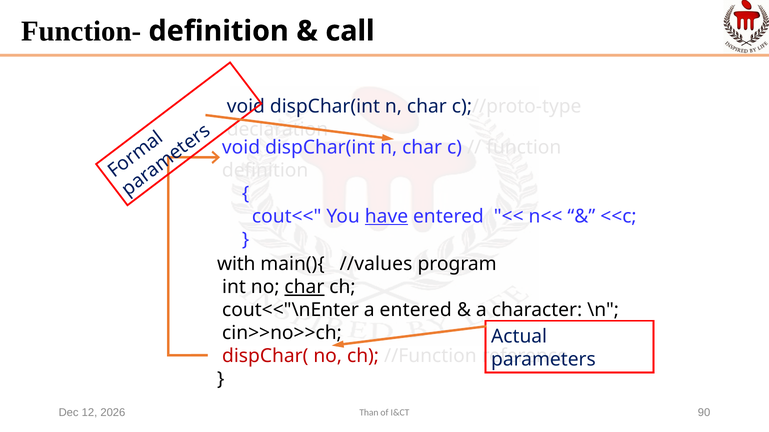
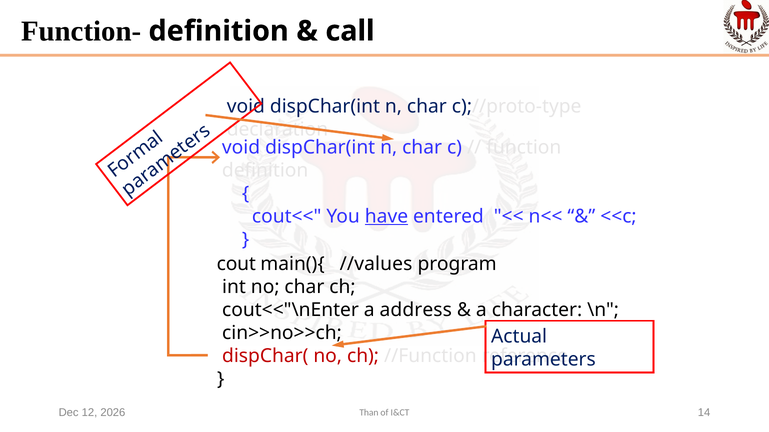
with: with -> cout
char at (304, 287) underline: present -> none
a entered: entered -> address
90: 90 -> 14
